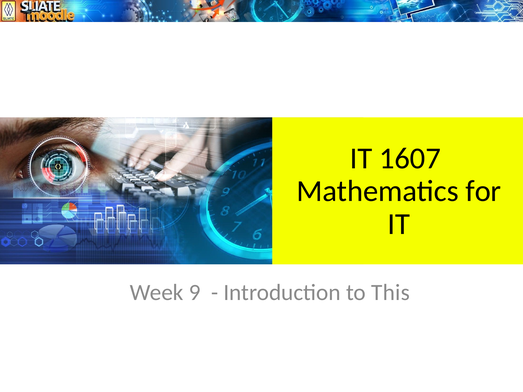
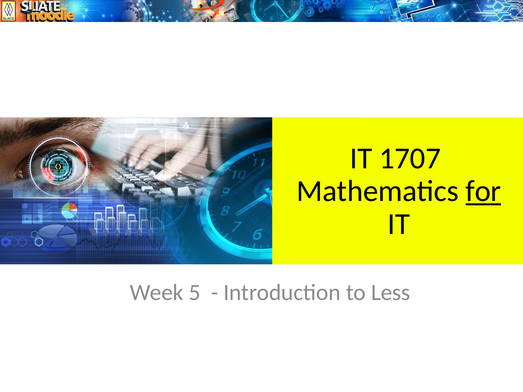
1607: 1607 -> 1707
for underline: none -> present
9: 9 -> 5
This: This -> Less
